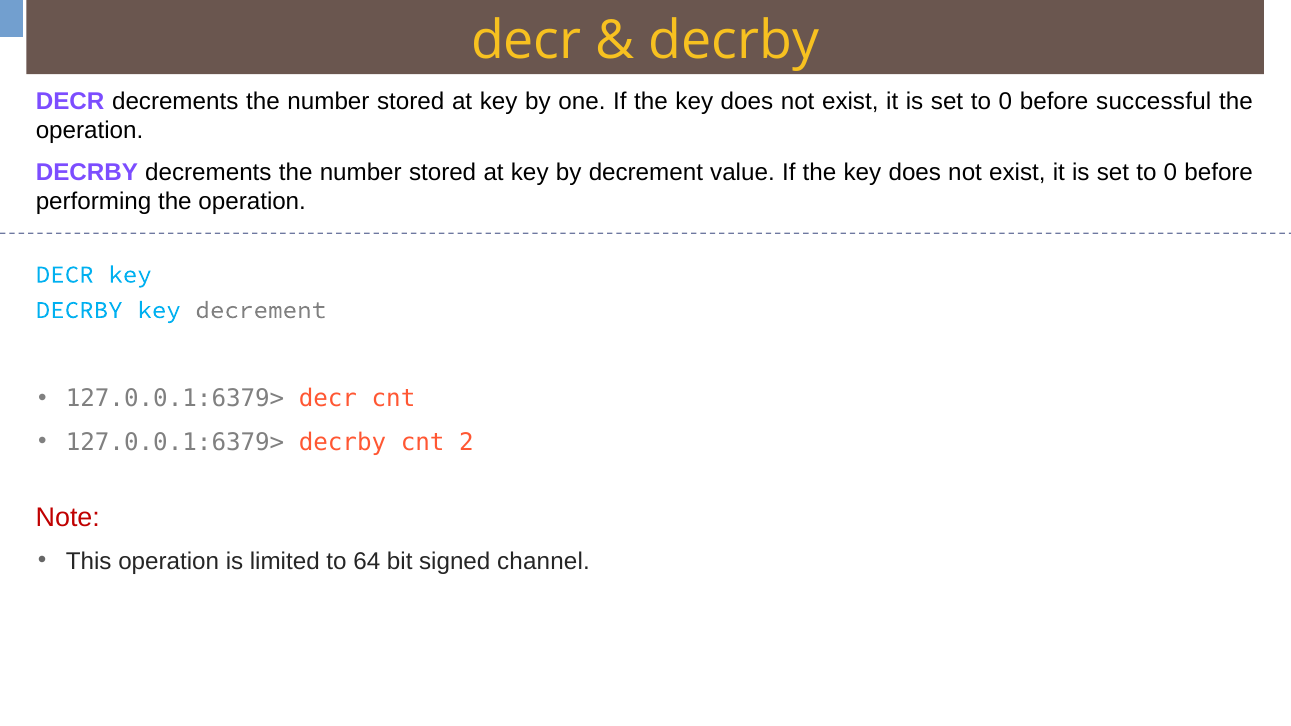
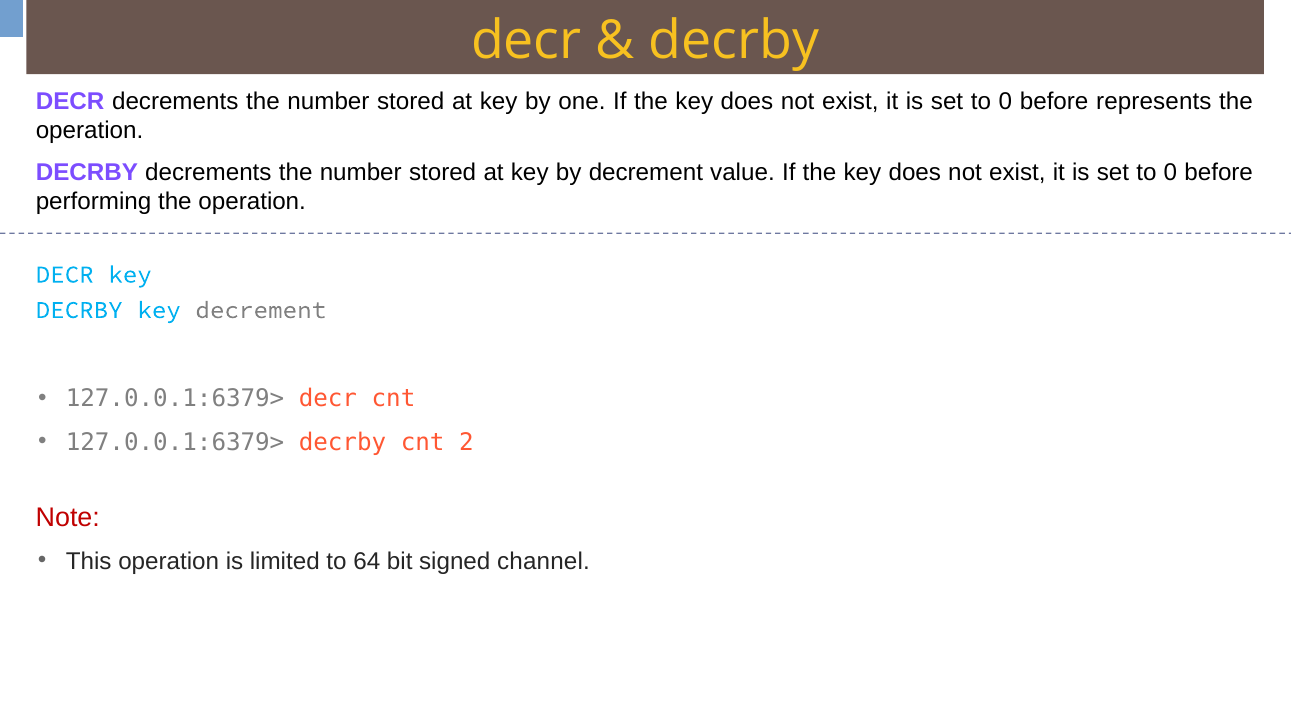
successful: successful -> represents
